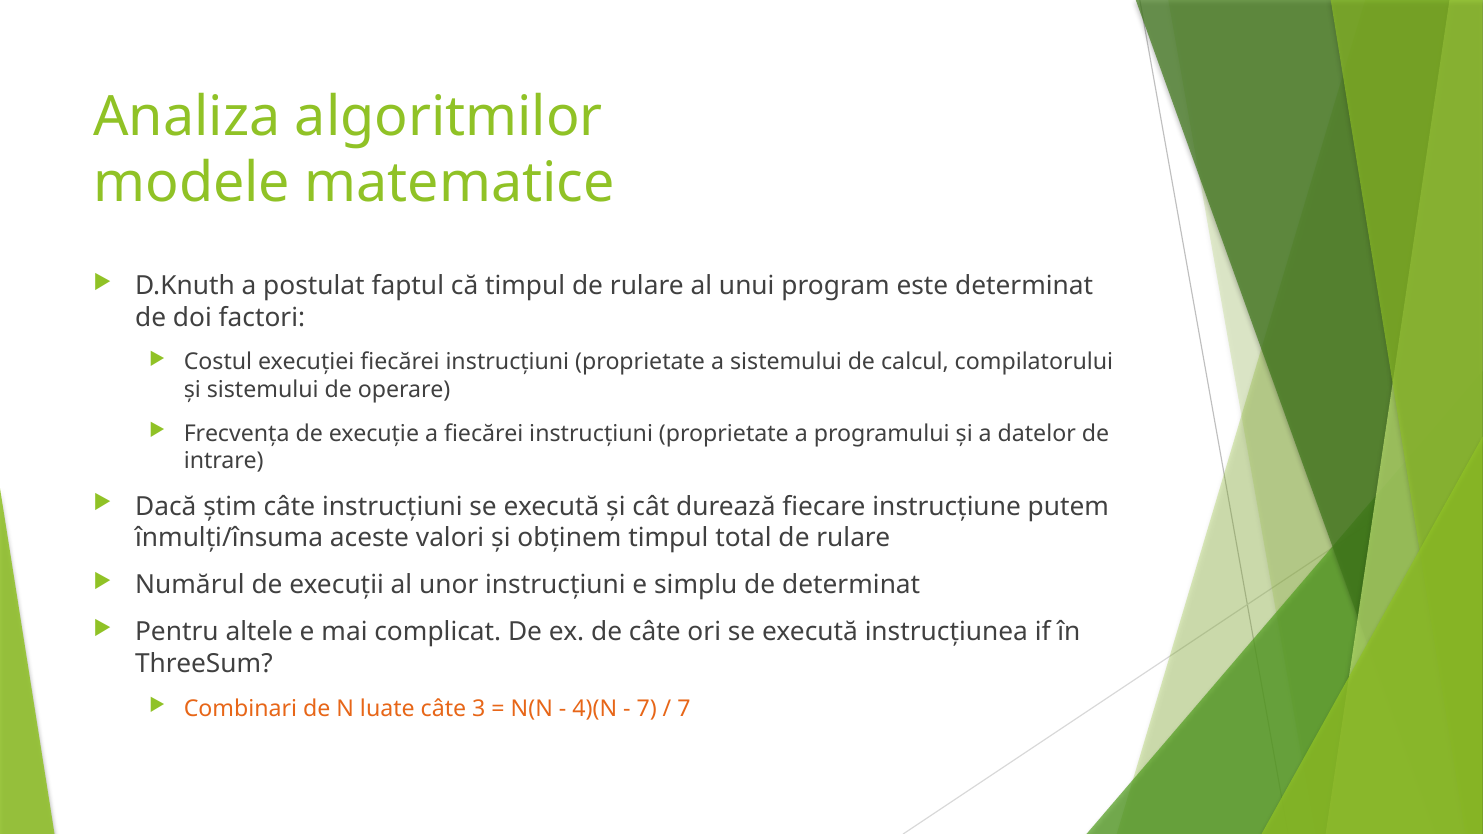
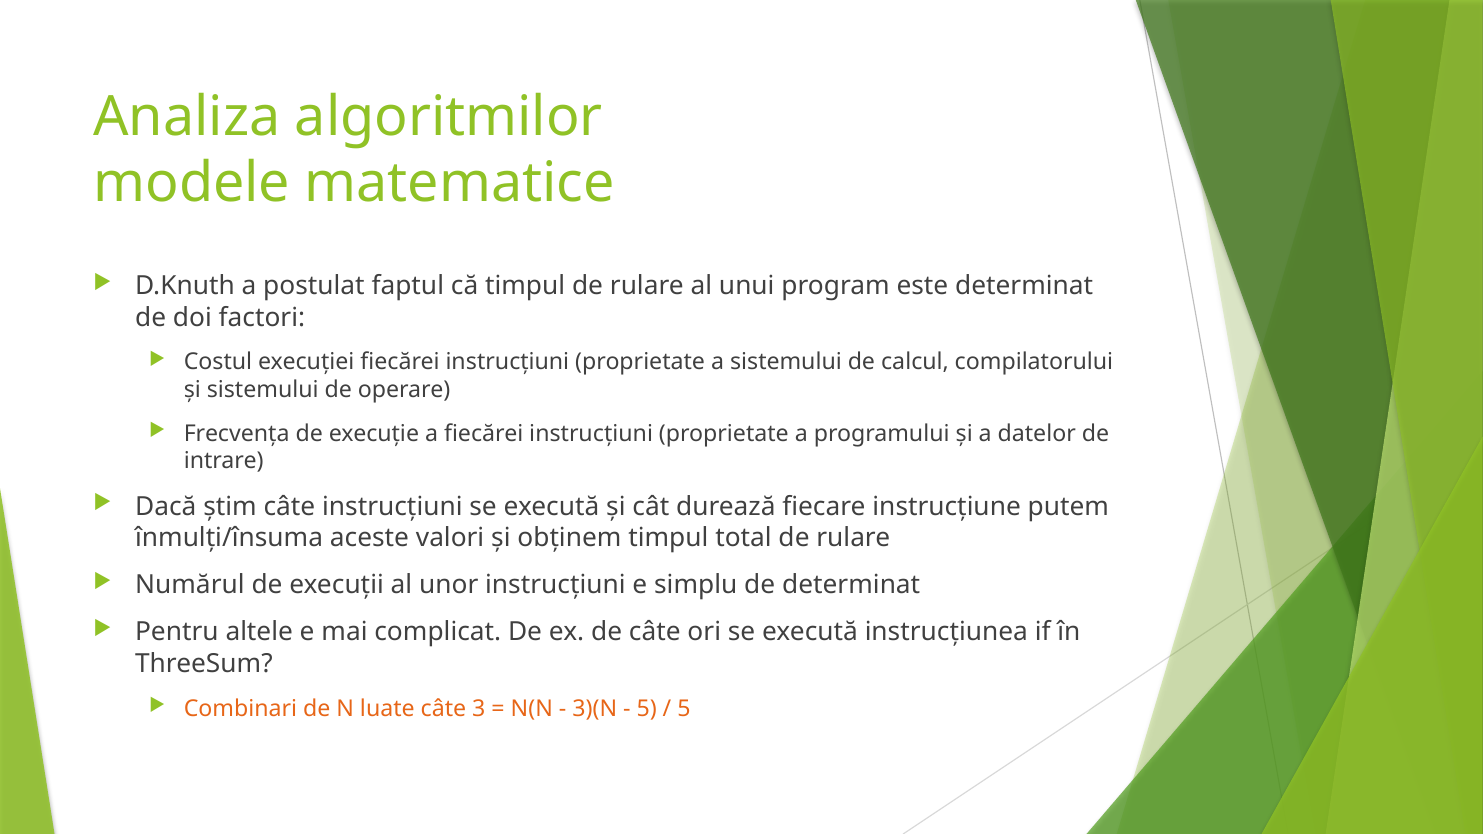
4)(N: 4)(N -> 3)(N
7 at (647, 709): 7 -> 5
7 at (684, 709): 7 -> 5
